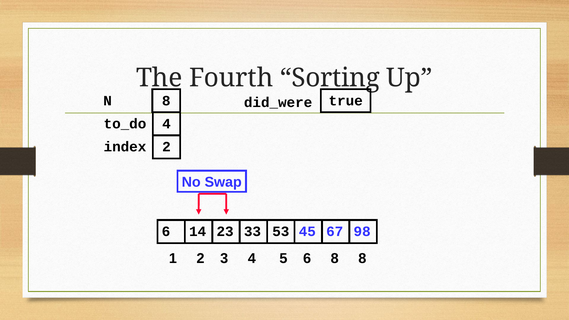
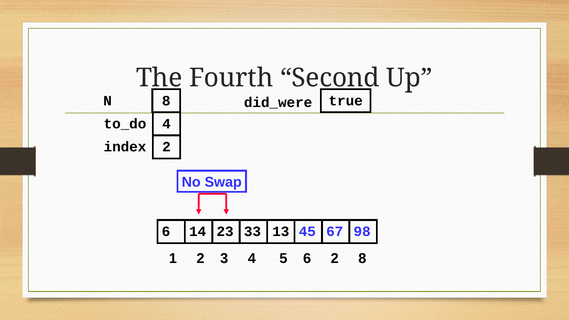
Sorting: Sorting -> Second
53: 53 -> 13
6 8: 8 -> 2
